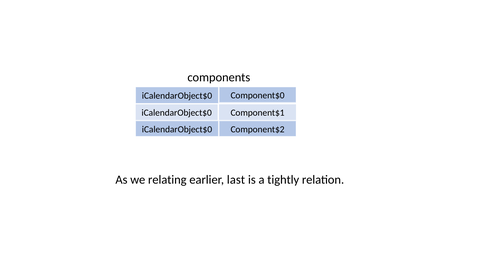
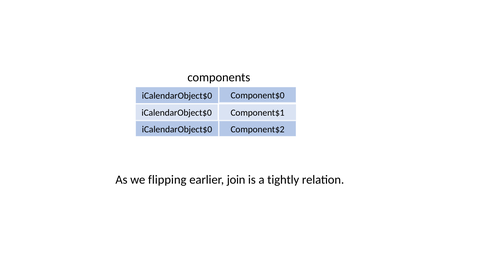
relating: relating -> flipping
last: last -> join
